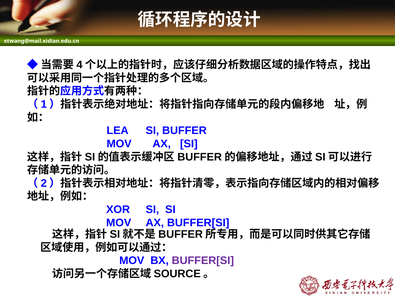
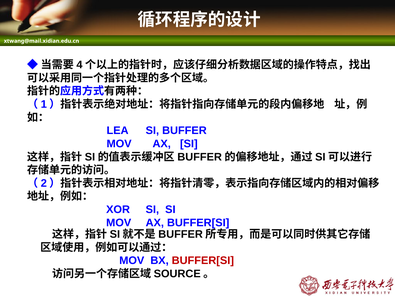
BUFFER[SI at (203, 261) colour: purple -> red
